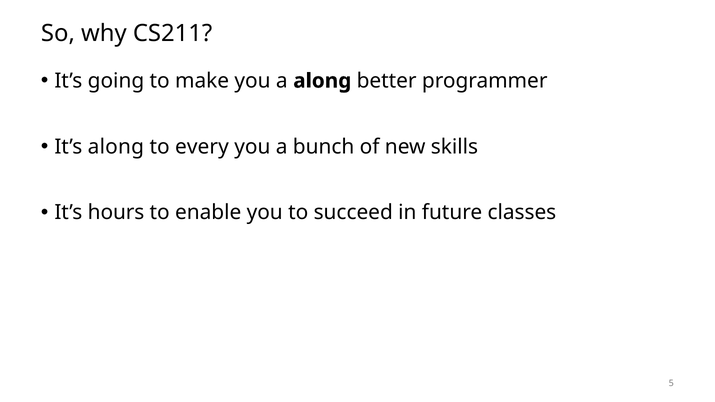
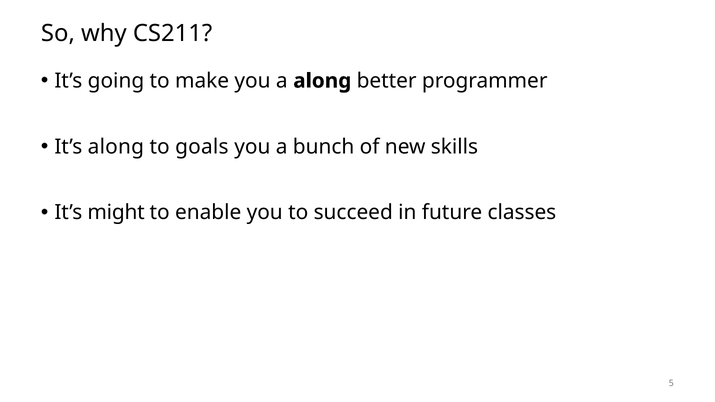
every: every -> goals
hours: hours -> might
